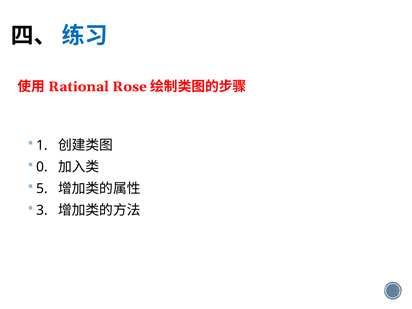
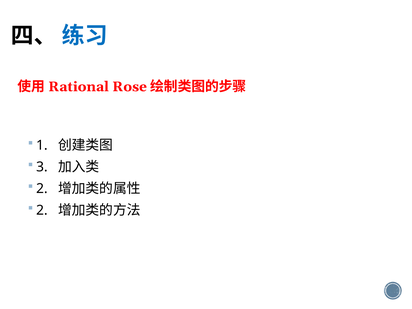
0: 0 -> 3
5 at (42, 189): 5 -> 2
3 at (42, 210): 3 -> 2
